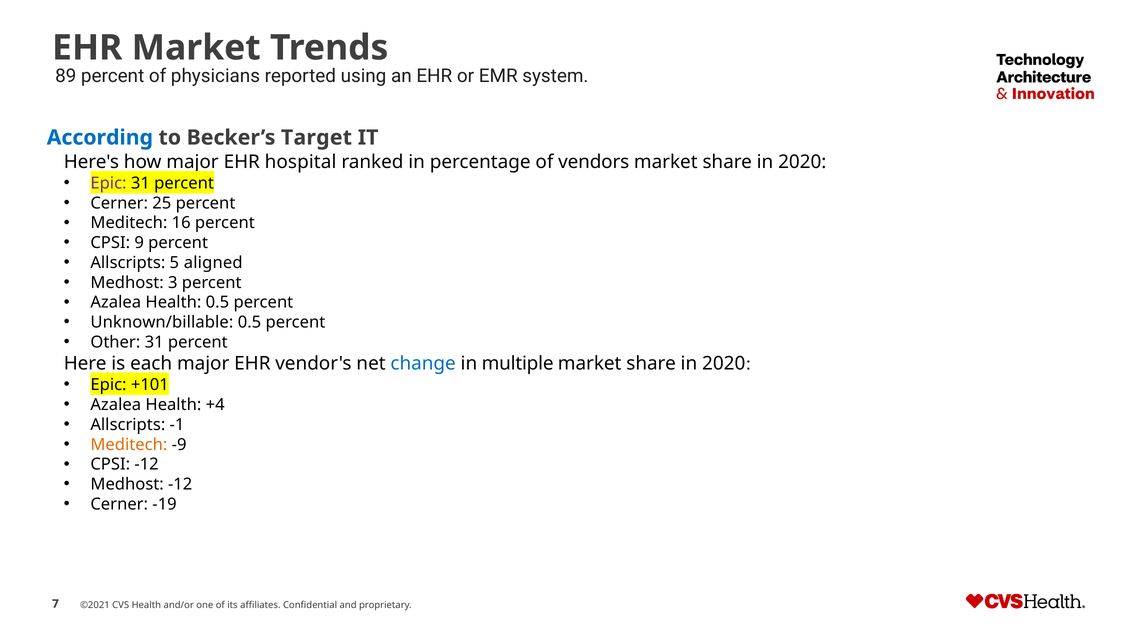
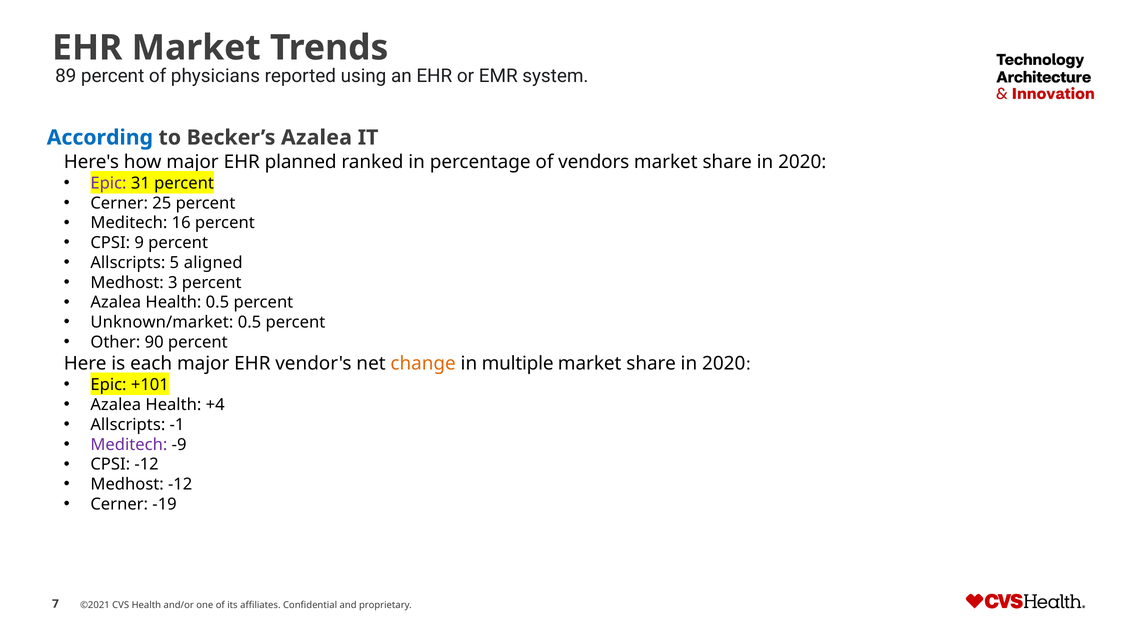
Becker’s Target: Target -> Azalea
hospital: hospital -> planned
Unknown/billable: Unknown/billable -> Unknown/market
Other 31: 31 -> 90
change colour: blue -> orange
Meditech at (129, 445) colour: orange -> purple
